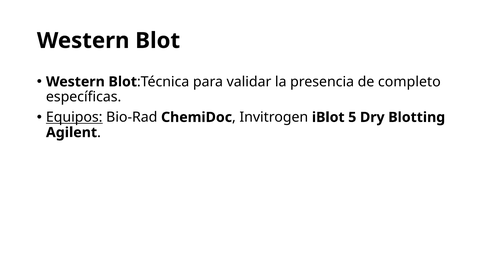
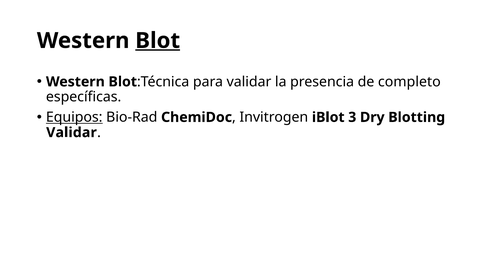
Blot at (158, 41) underline: none -> present
5: 5 -> 3
Agilent at (72, 133): Agilent -> Validar
